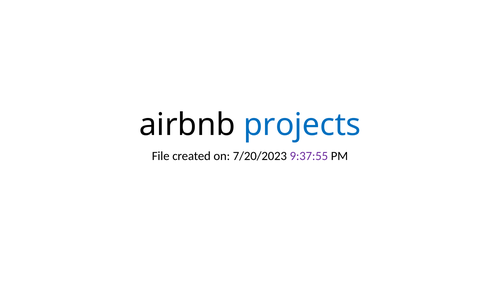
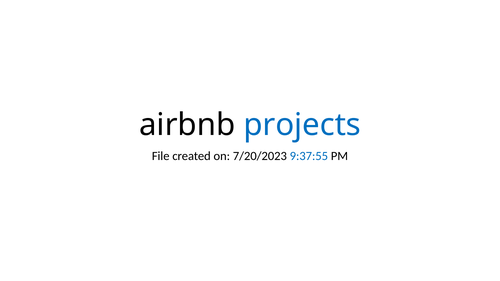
9:37:55 colour: purple -> blue
